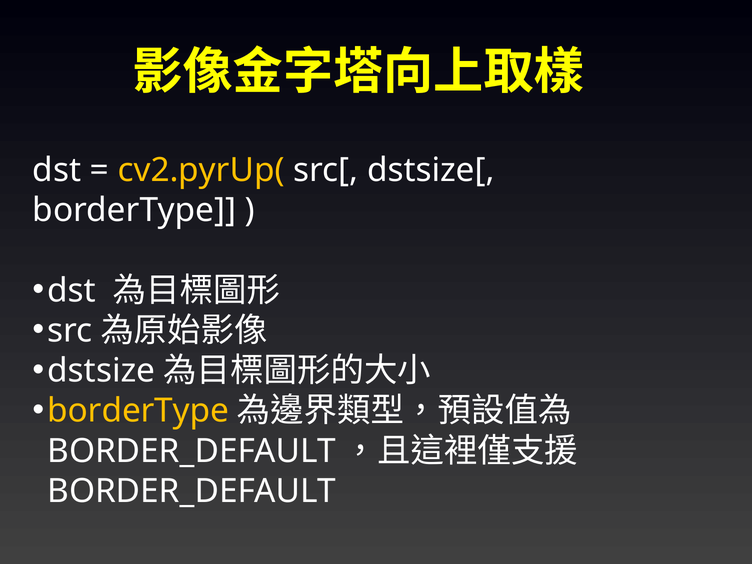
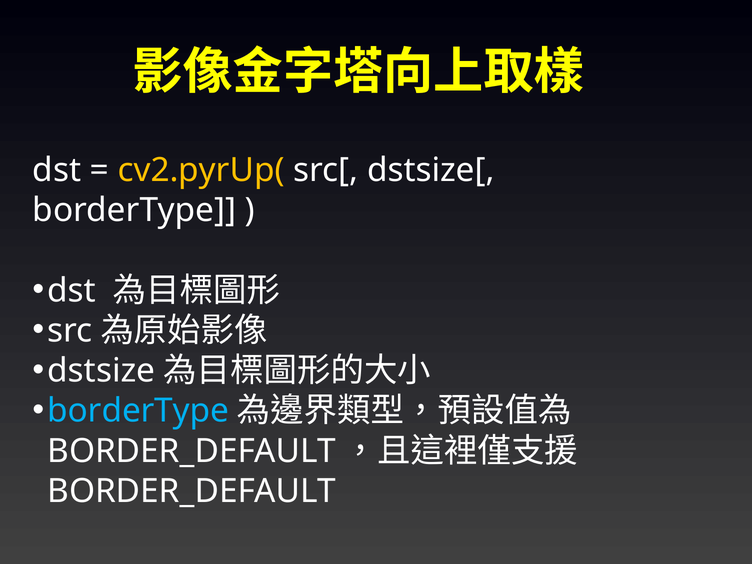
borderType at (138, 411) colour: yellow -> light blue
